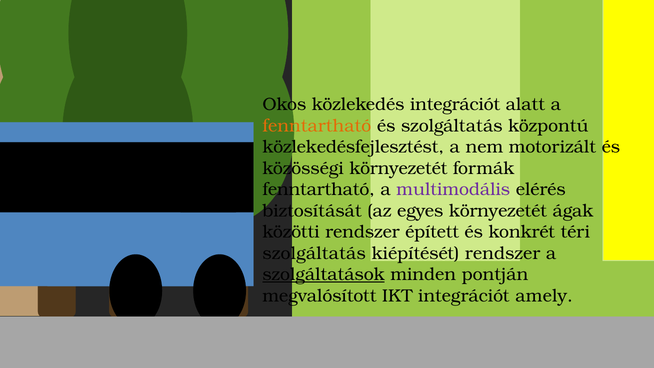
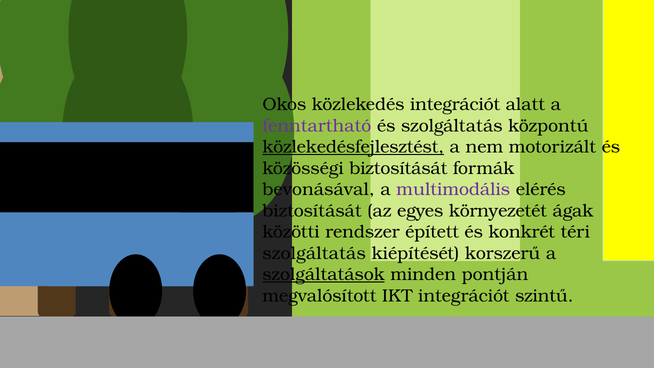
fenntartható at (317, 126) colour: orange -> purple
közlekedésfejlesztést underline: none -> present
közösségi környezetét: környezetét -> biztosítását
fenntartható at (319, 190): fenntartható -> bevonásával
kiépítését rendszer: rendszer -> korszerű
amely: amely -> szintű
